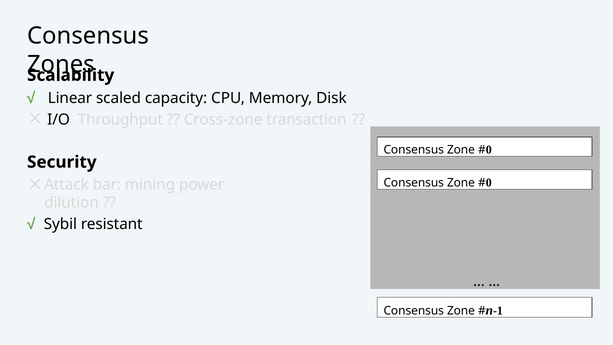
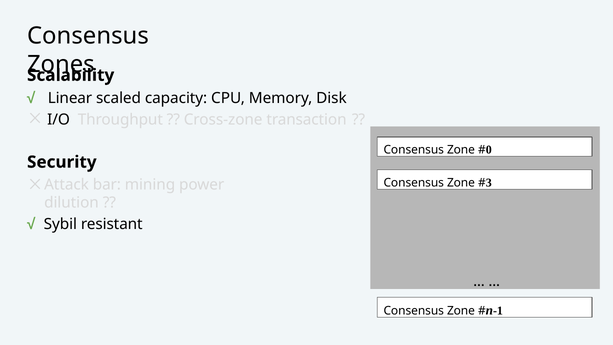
0 at (489, 183): 0 -> 3
